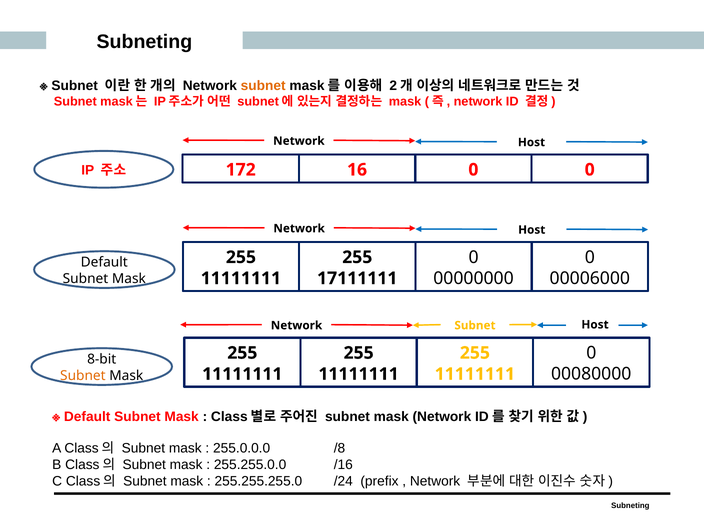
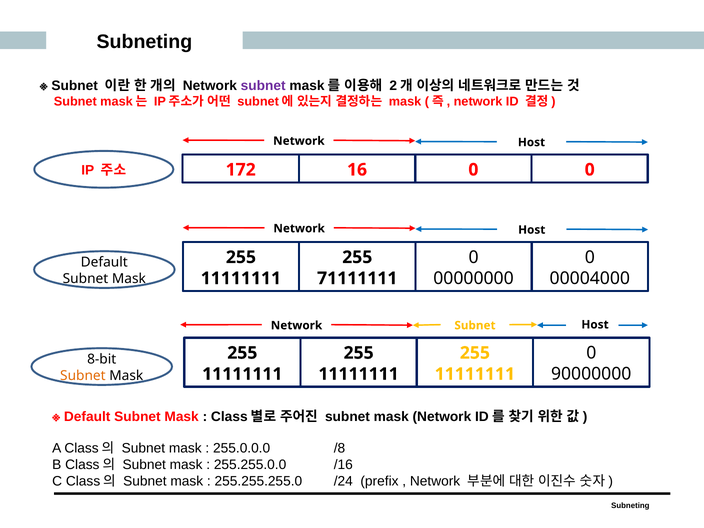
subnet at (263, 86) colour: orange -> purple
00006000: 00006000 -> 00004000
17111111: 17111111 -> 71111111
00080000: 00080000 -> 90000000
